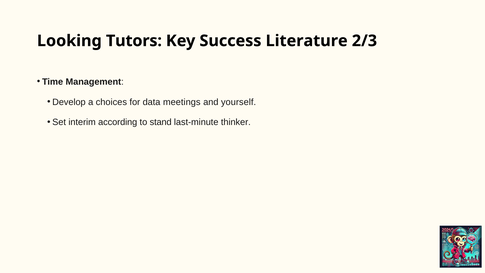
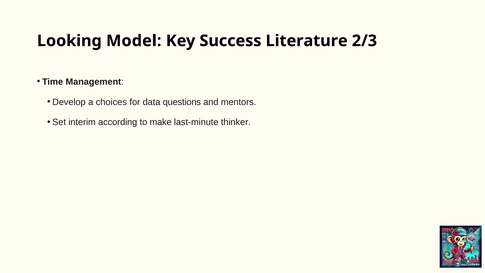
Tutors: Tutors -> Model
meetings: meetings -> questions
yourself: yourself -> mentors
stand: stand -> make
